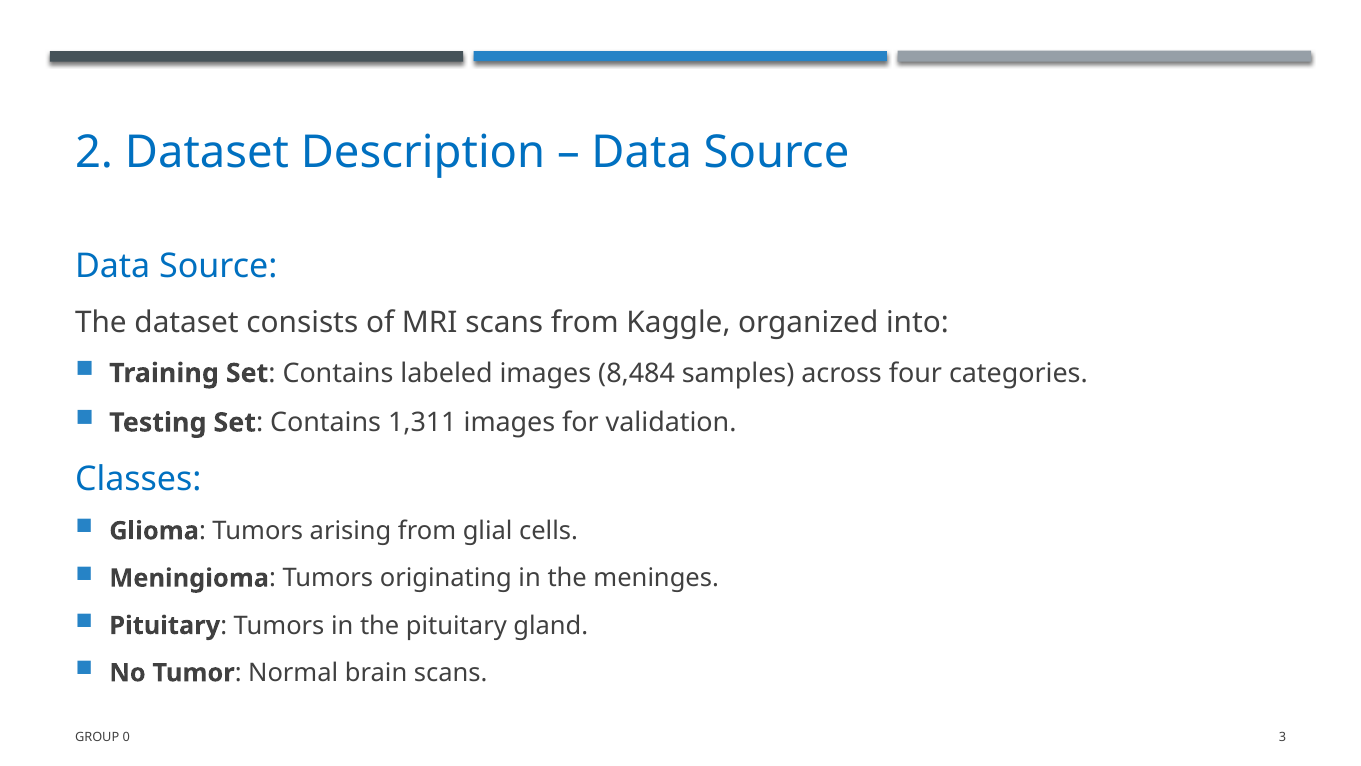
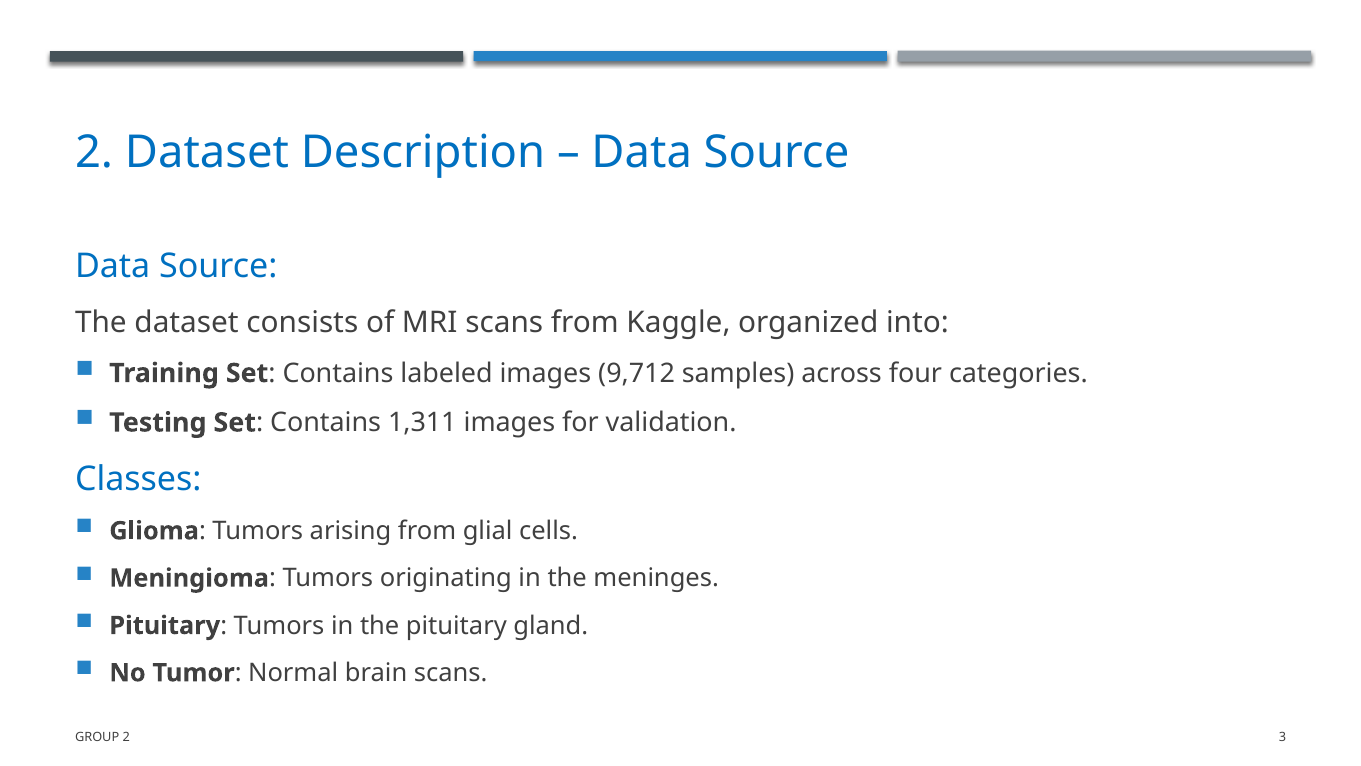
8,484: 8,484 -> 9,712
GROUP 0: 0 -> 2
